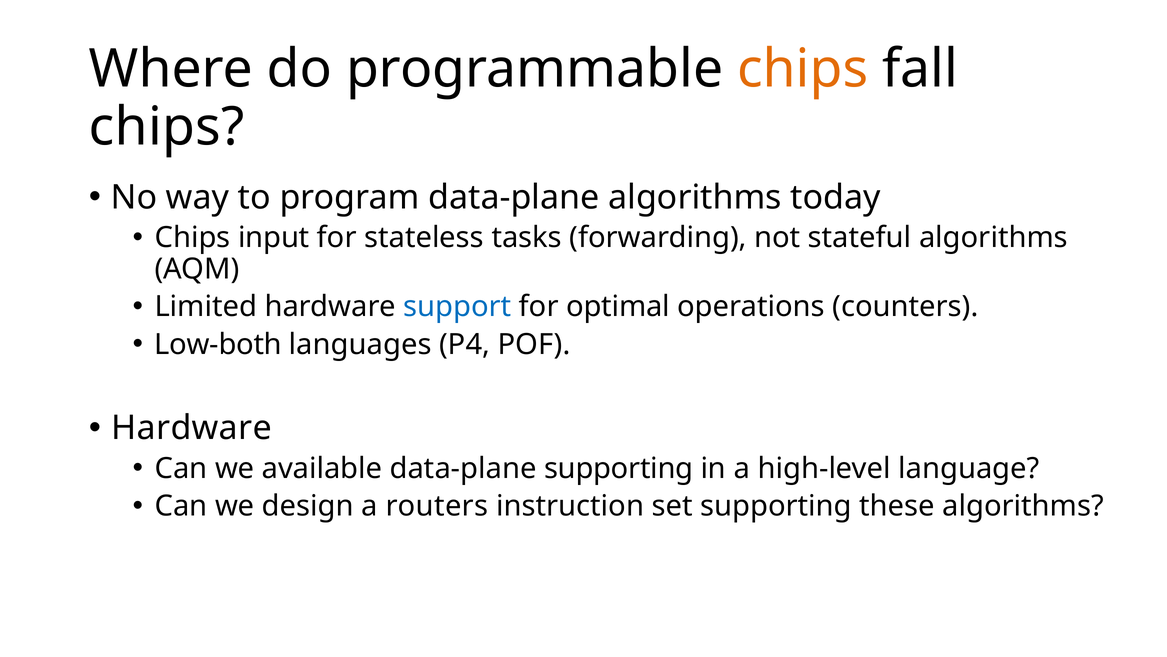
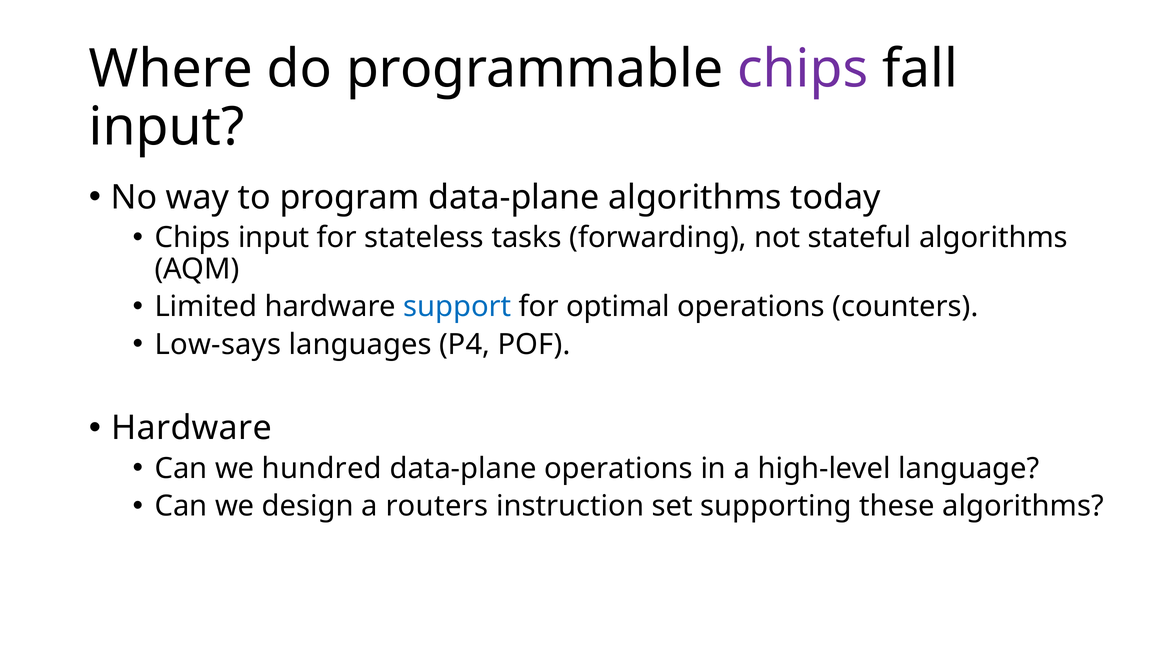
chips at (803, 69) colour: orange -> purple
chips at (167, 127): chips -> input
Low-both: Low-both -> Low-says
available: available -> hundred
data-plane supporting: supporting -> operations
